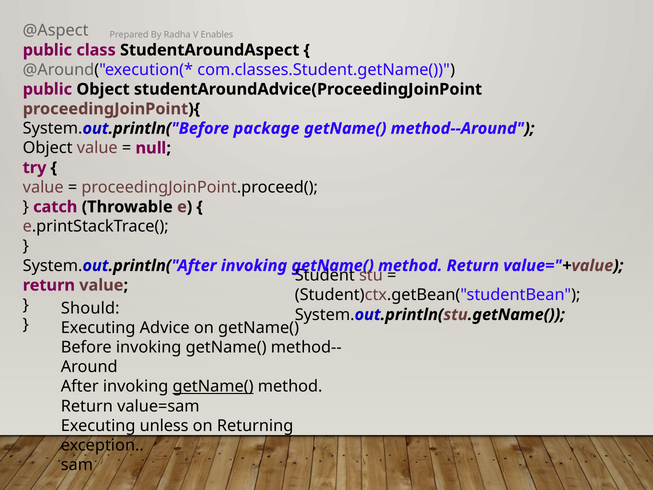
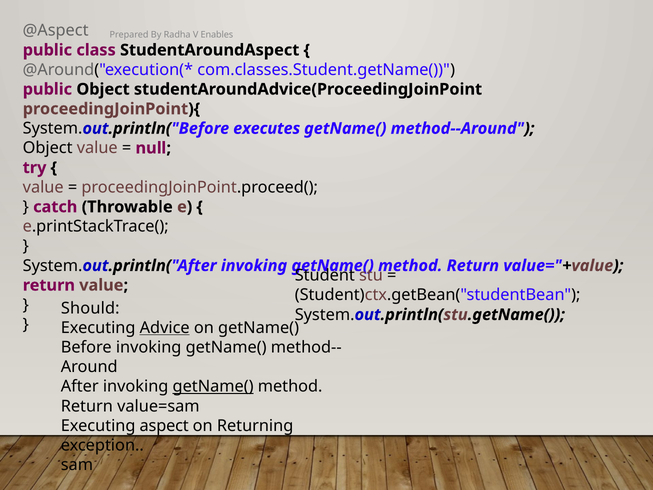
package: package -> executes
Advice underline: none -> present
unless: unless -> aspect
